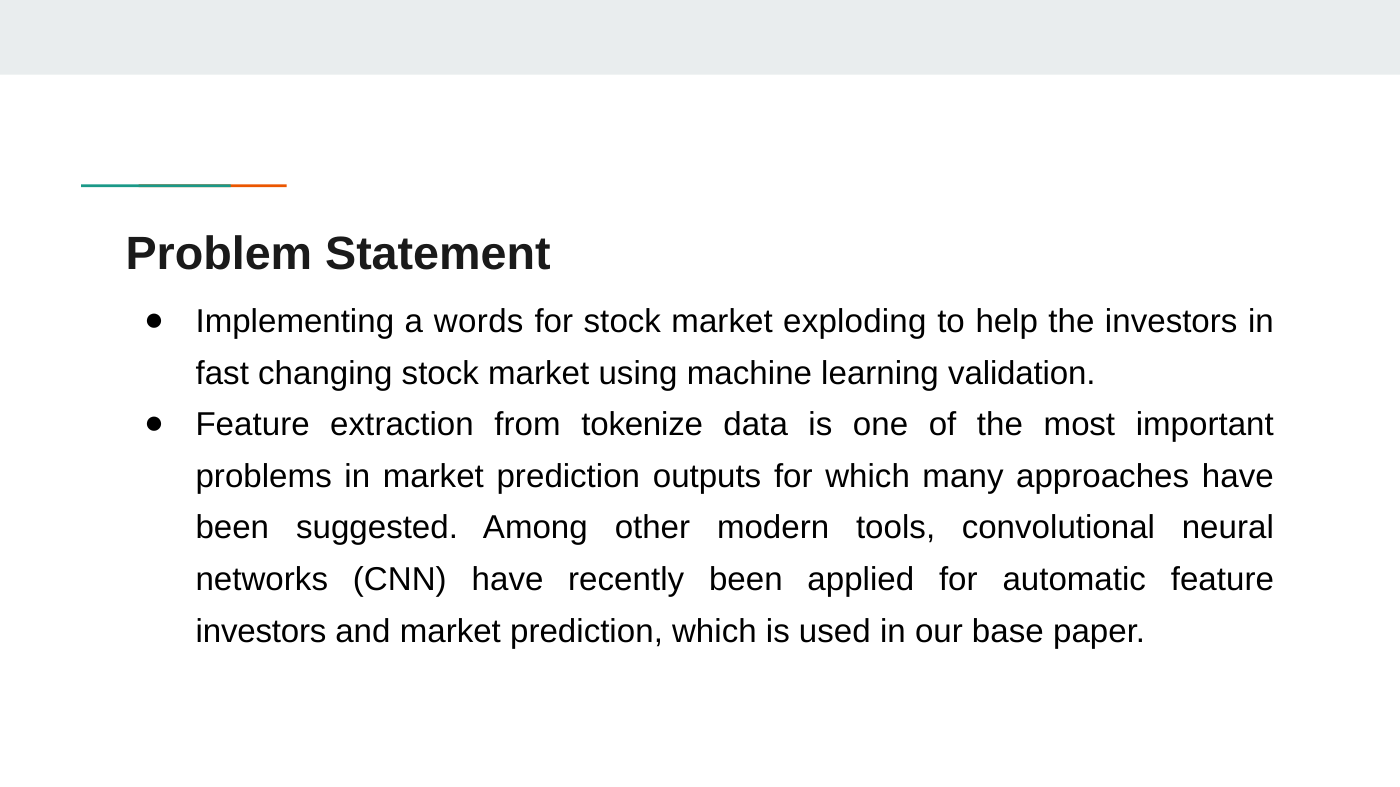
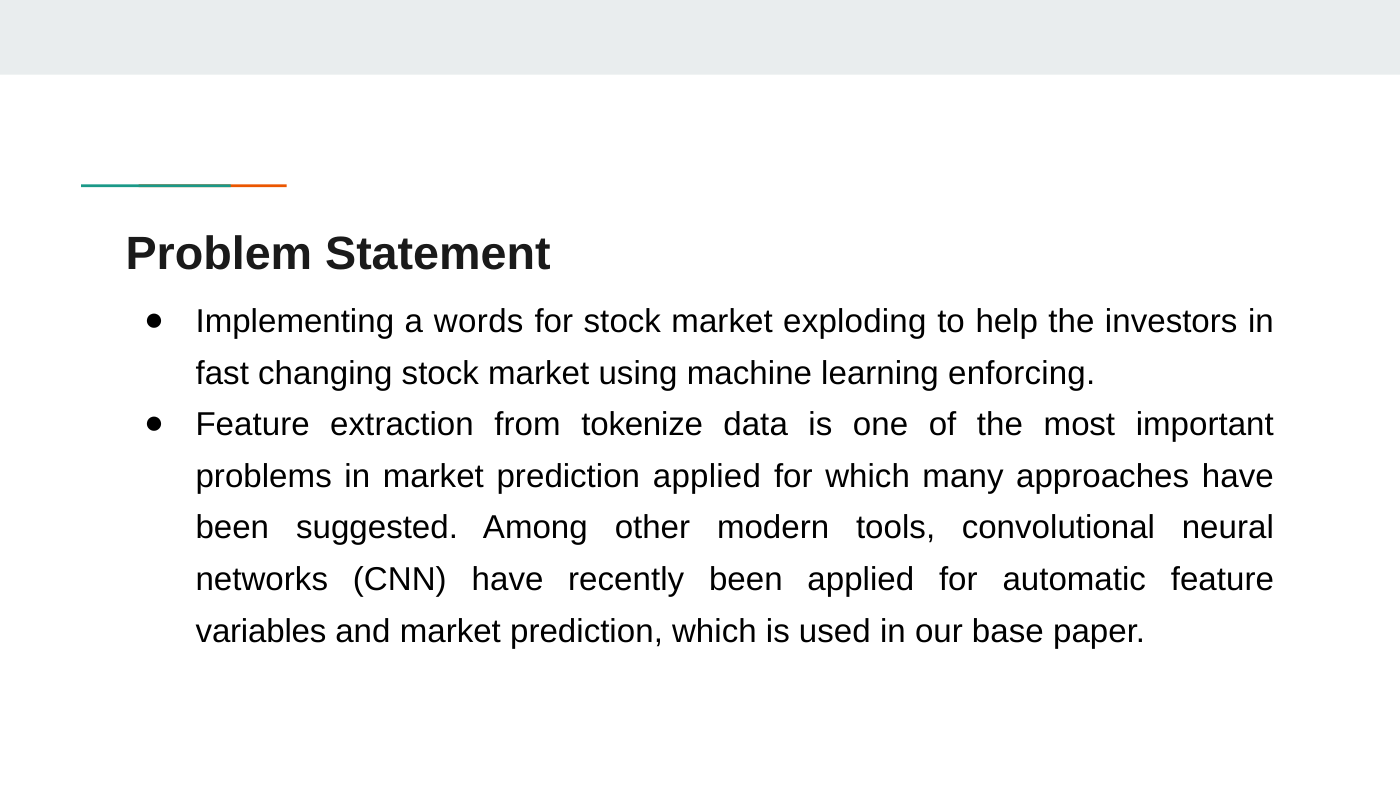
validation: validation -> enforcing
prediction outputs: outputs -> applied
investors at (261, 632): investors -> variables
